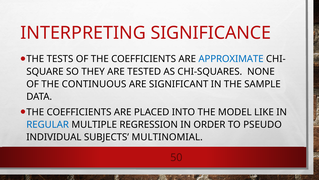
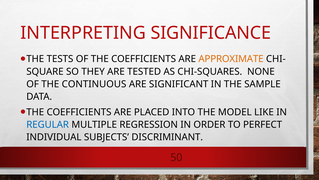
APPROXIMATE colour: blue -> orange
PSEUDO: PSEUDO -> PERFECT
MULTINOMIAL: MULTINOMIAL -> DISCRIMINANT
